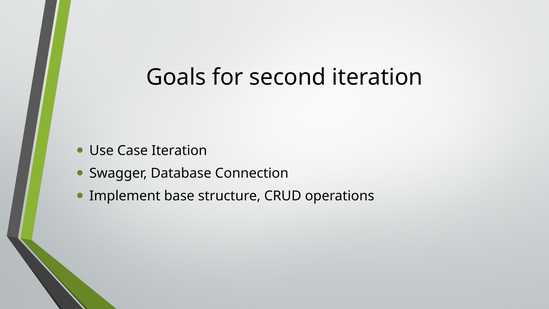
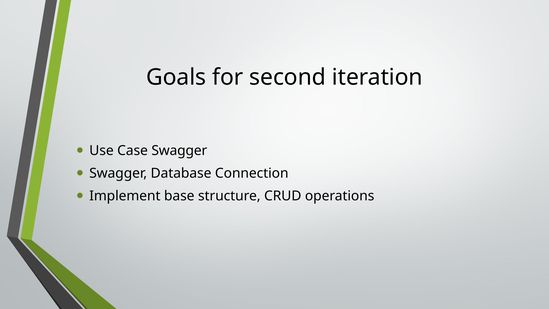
Case Iteration: Iteration -> Swagger
